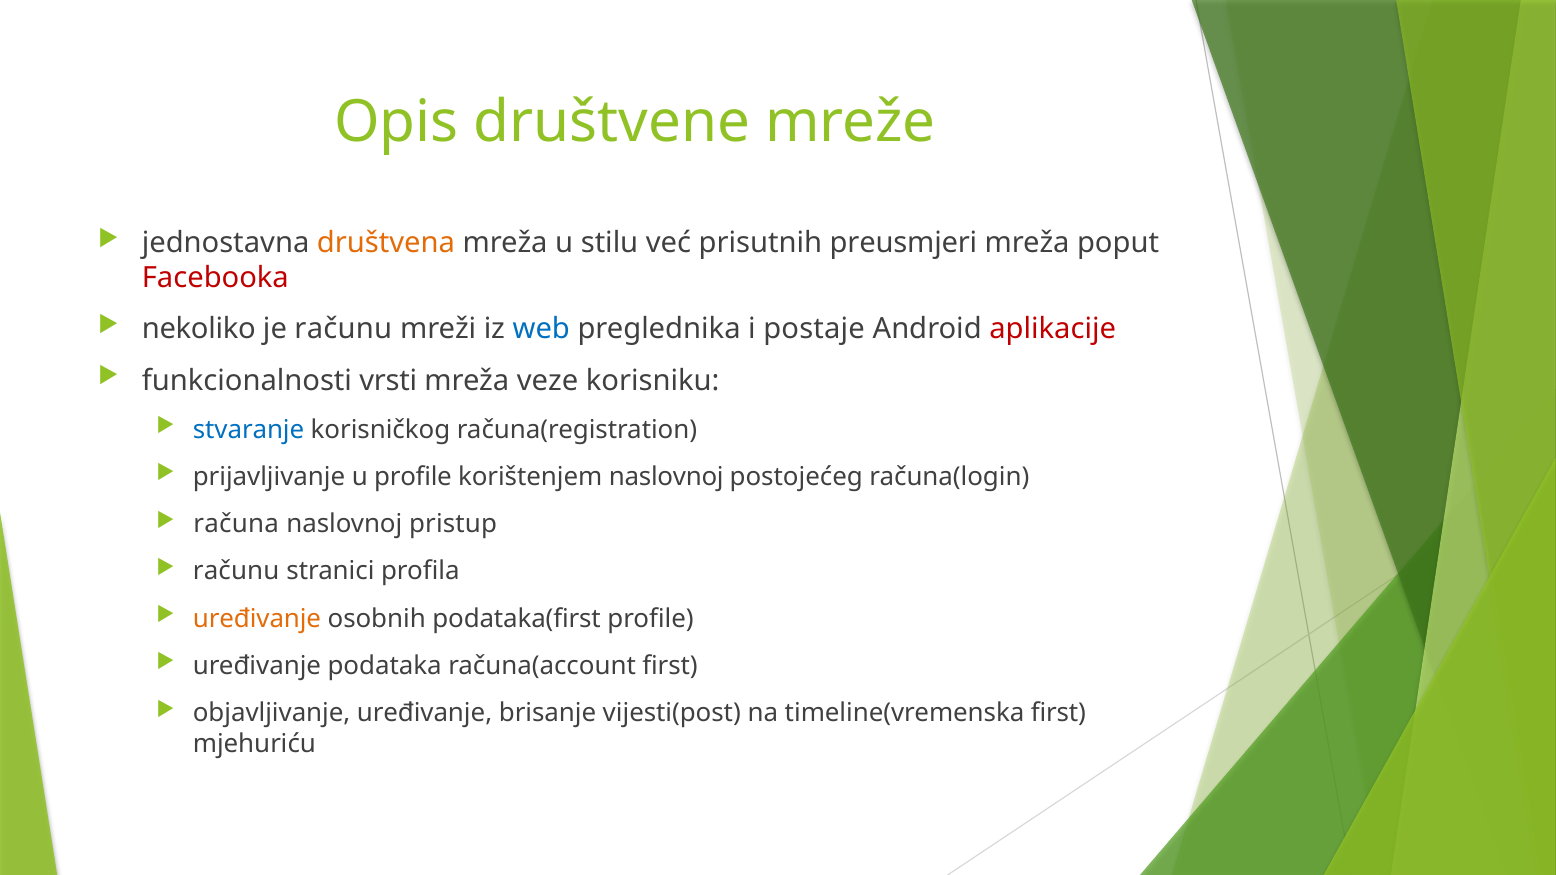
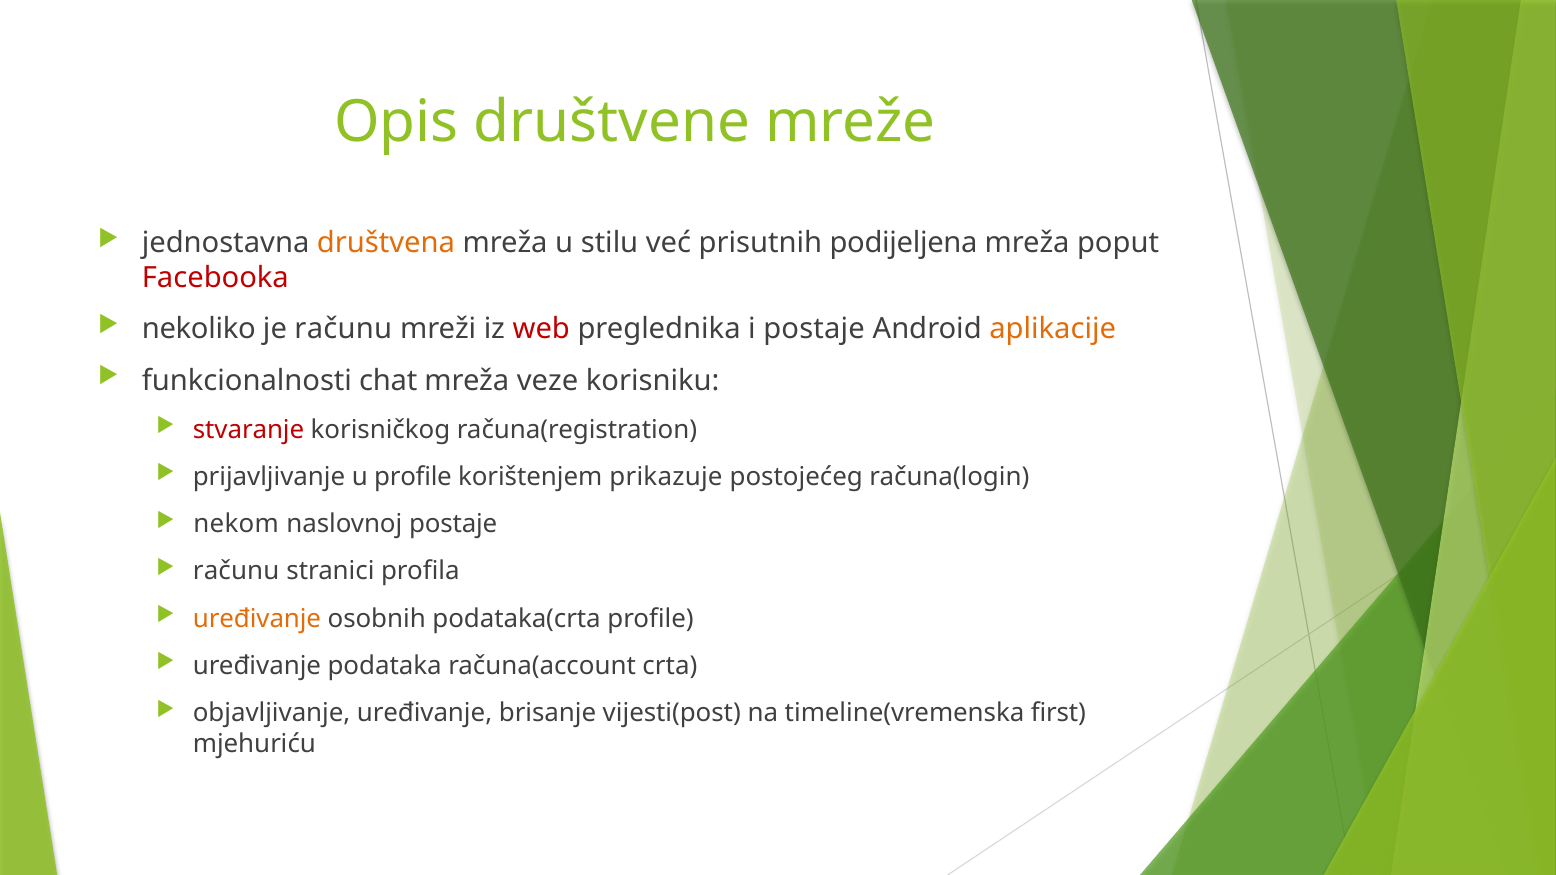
preusmjeri: preusmjeri -> podijeljena
web colour: blue -> red
aplikacije colour: red -> orange
vrsti: vrsti -> chat
stvaranje colour: blue -> red
korištenjem naslovnoj: naslovnoj -> prikazuje
računa: računa -> nekom
naslovnoj pristup: pristup -> postaje
podataka(first: podataka(first -> podataka(crta
računa(account first: first -> crta
